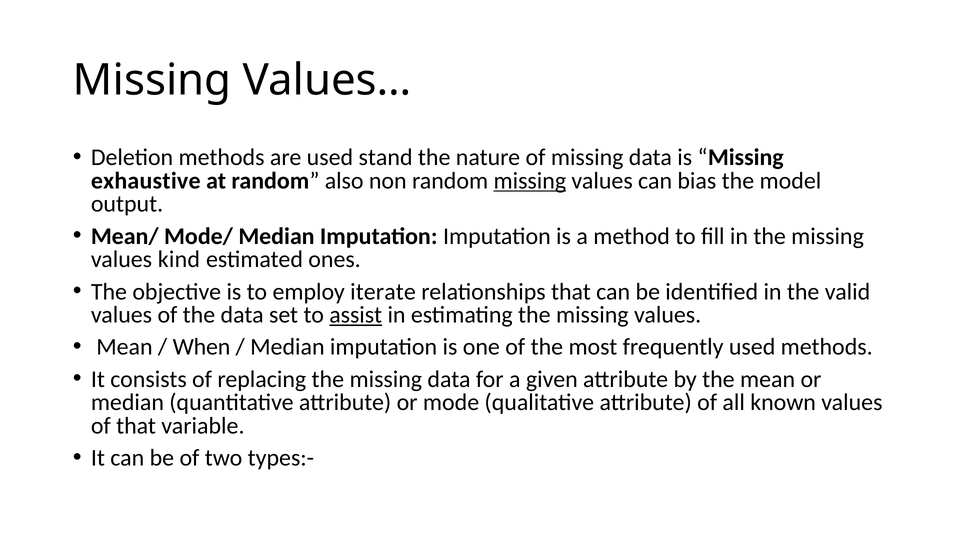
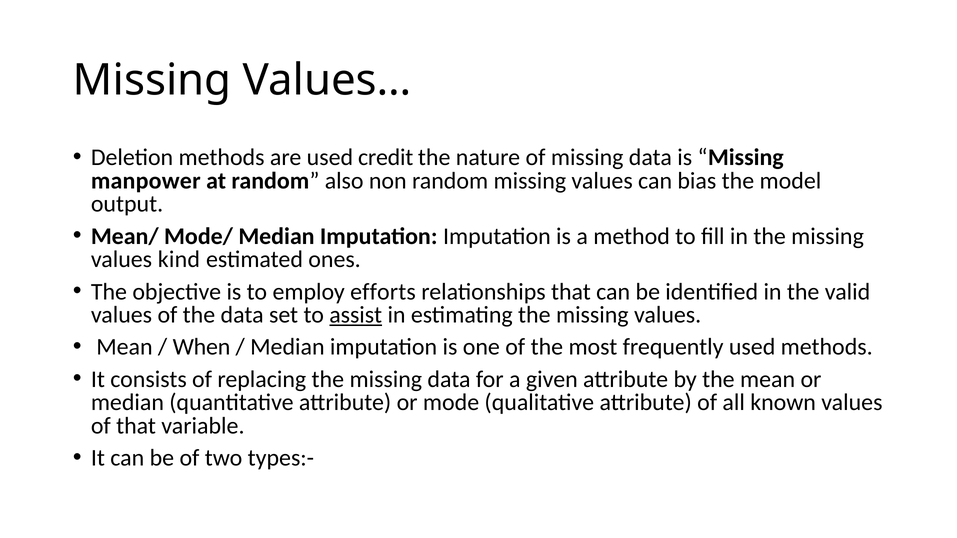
stand: stand -> credit
exhaustive: exhaustive -> manpower
missing at (530, 181) underline: present -> none
iterate: iterate -> efforts
